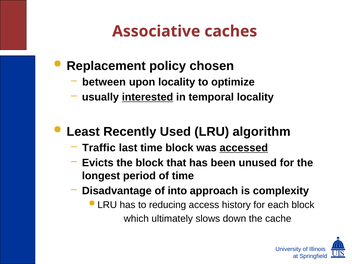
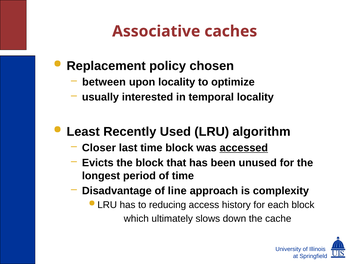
interested underline: present -> none
Traffic: Traffic -> Closer
into: into -> line
